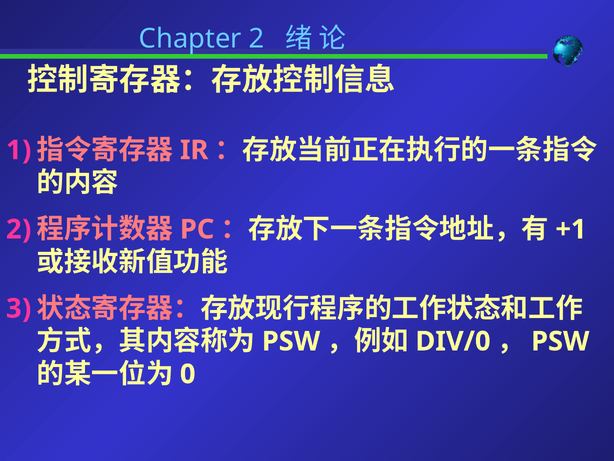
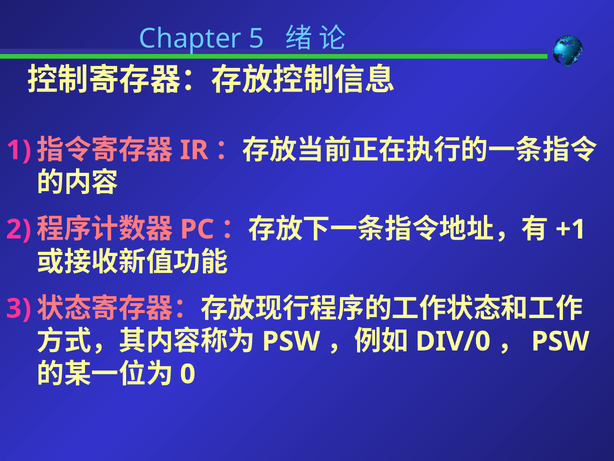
Chapter 2: 2 -> 5
